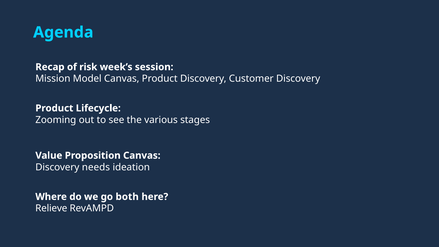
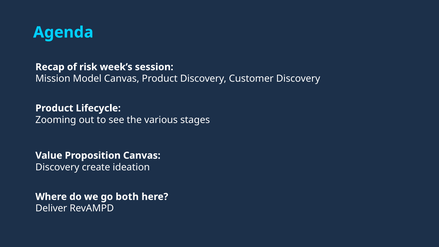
needs: needs -> create
Relieve: Relieve -> Deliver
